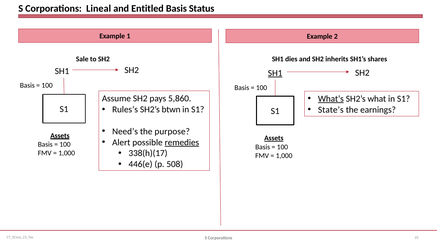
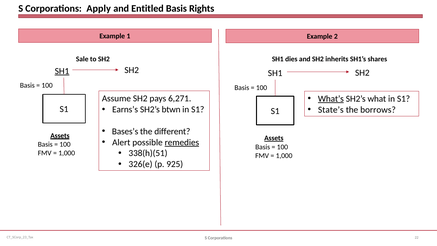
Lineal: Lineal -> Apply
Status: Status -> Rights
SH1 at (62, 71) underline: none -> present
SH1 at (275, 73) underline: present -> none
5,860: 5,860 -> 6,271
Rules’s: Rules’s -> Earns’s
earnings: earnings -> borrows
Need’s: Need’s -> Bases’s
purpose: purpose -> different
338(h)(17: 338(h)(17 -> 338(h)(51
446(e: 446(e -> 326(e
508: 508 -> 925
